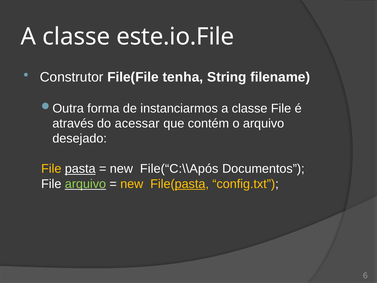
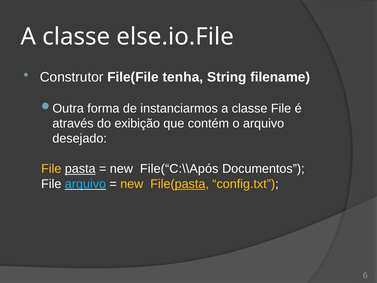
este.io.File: este.io.File -> else.io.File
acessar: acessar -> exibição
arquivo at (85, 184) colour: light green -> light blue
